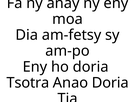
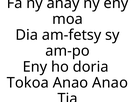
Tsotra: Tsotra -> Tokoa
Anao Doria: Doria -> Anao
